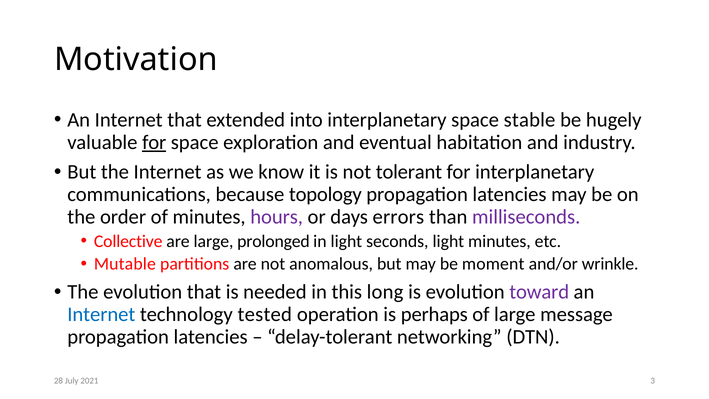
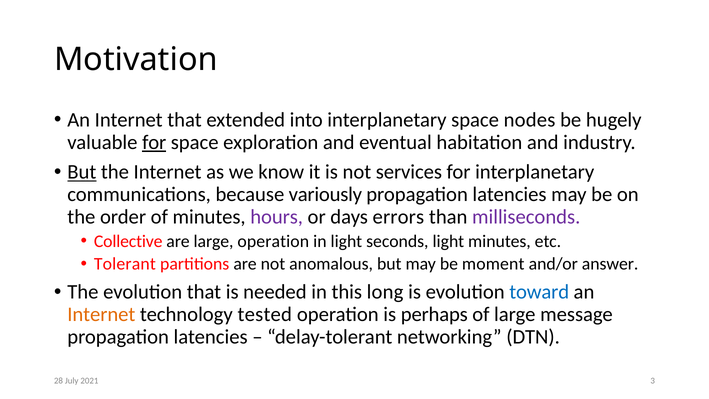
stable: stable -> nodes
But at (82, 172) underline: none -> present
tolerant: tolerant -> services
topology: topology -> variously
large prolonged: prolonged -> operation
Mutable: Mutable -> Tolerant
wrinkle: wrinkle -> answer
toward colour: purple -> blue
Internet at (101, 314) colour: blue -> orange
